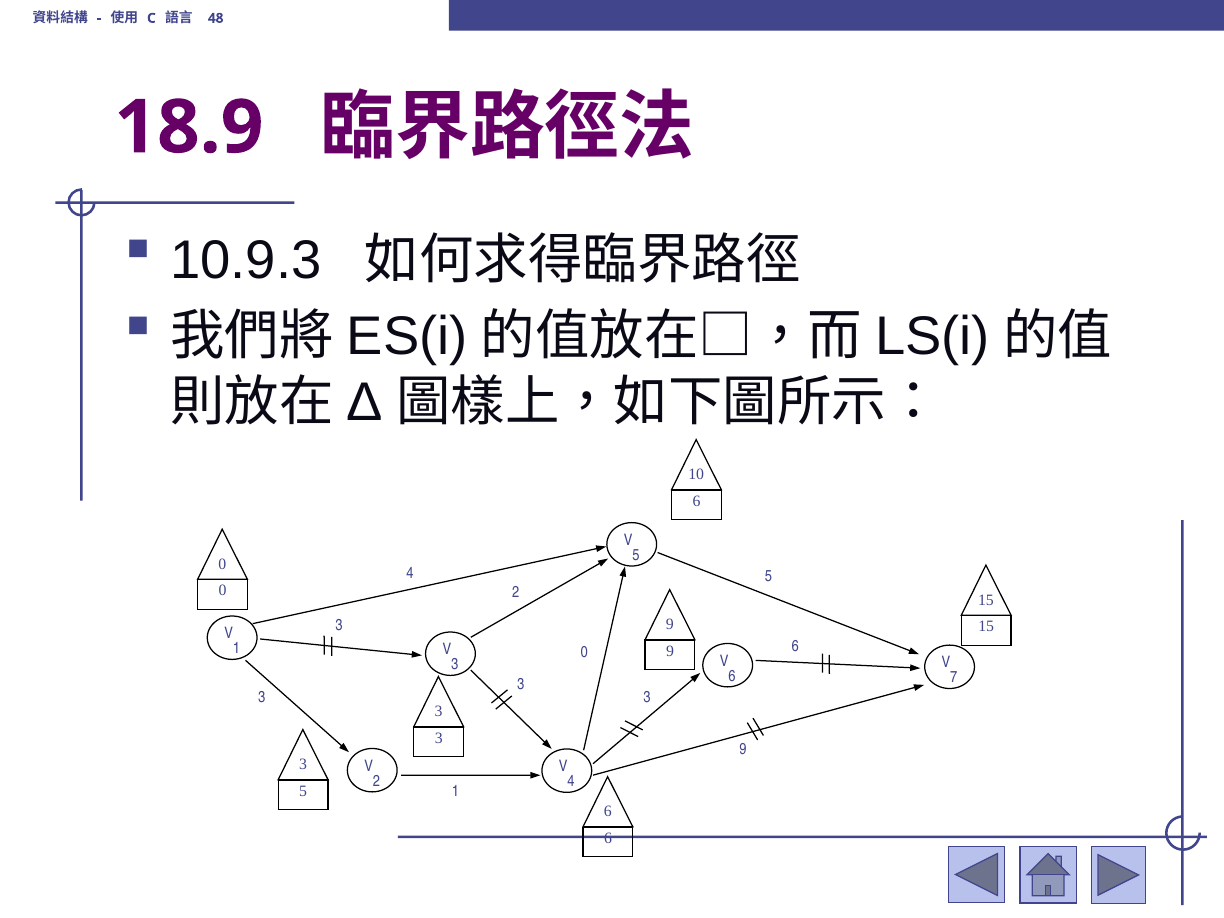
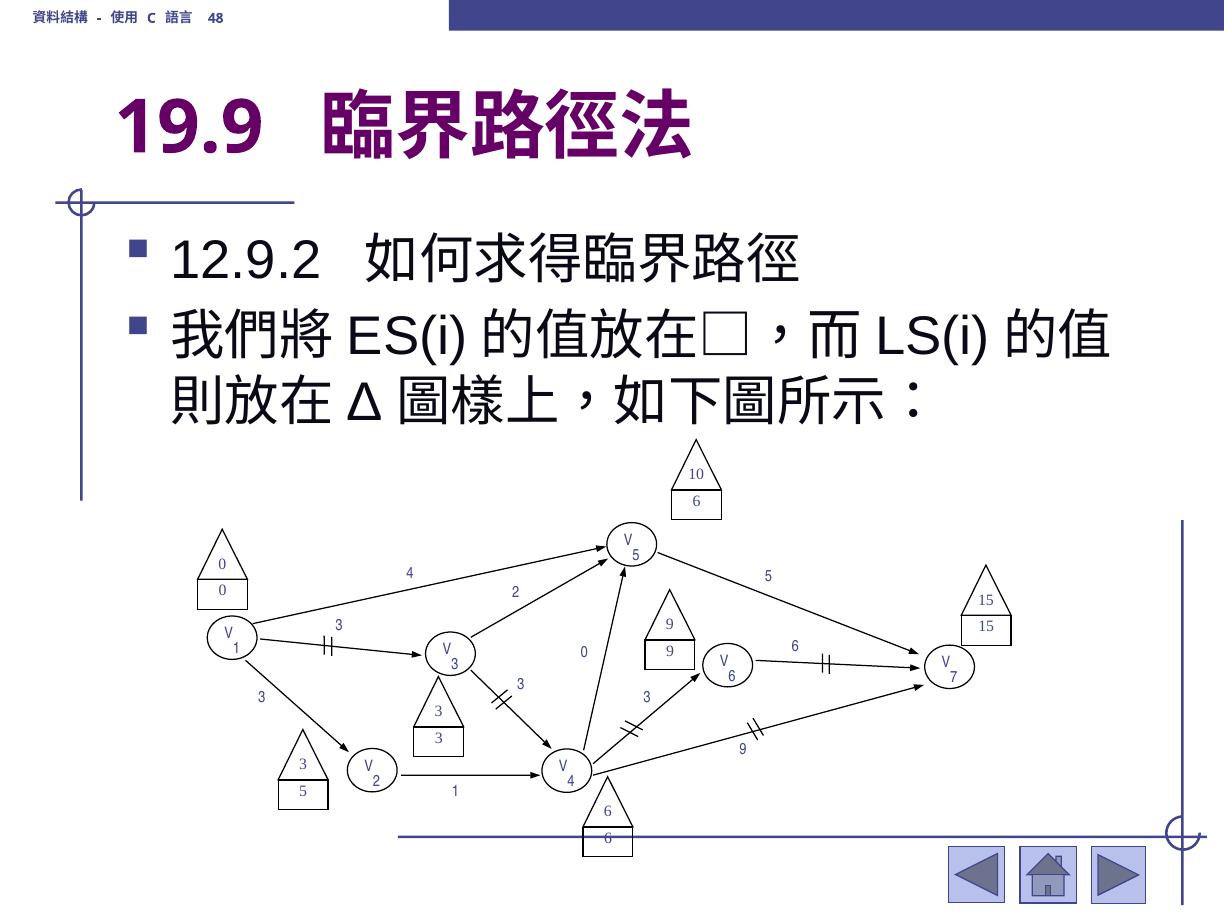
18.9: 18.9 -> 19.9
10.9.3: 10.9.3 -> 12.9.2
